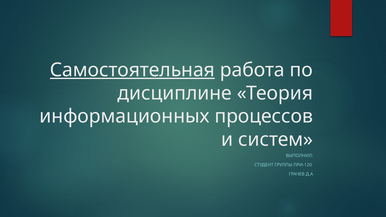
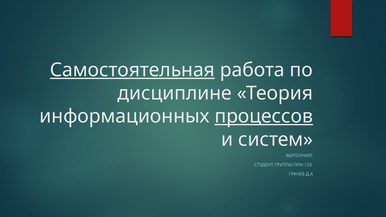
процессов underline: none -> present
